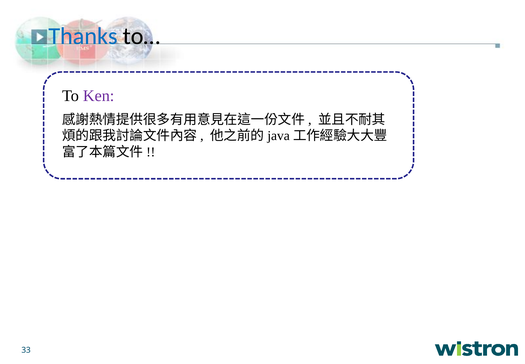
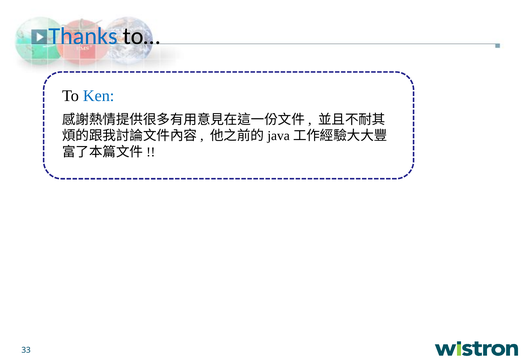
Ken colour: purple -> blue
